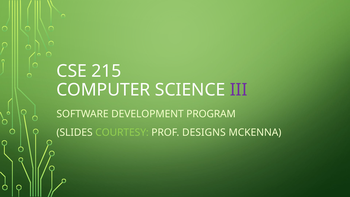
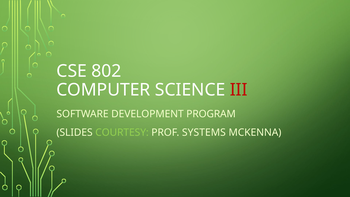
215: 215 -> 802
III colour: purple -> red
DESIGNS: DESIGNS -> SYSTEMS
